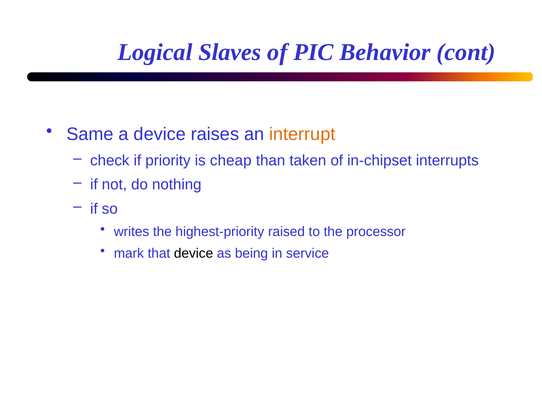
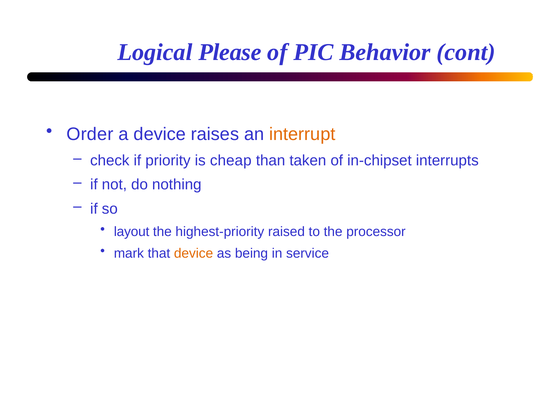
Slaves: Slaves -> Please
Same: Same -> Order
writes: writes -> layout
device at (194, 253) colour: black -> orange
